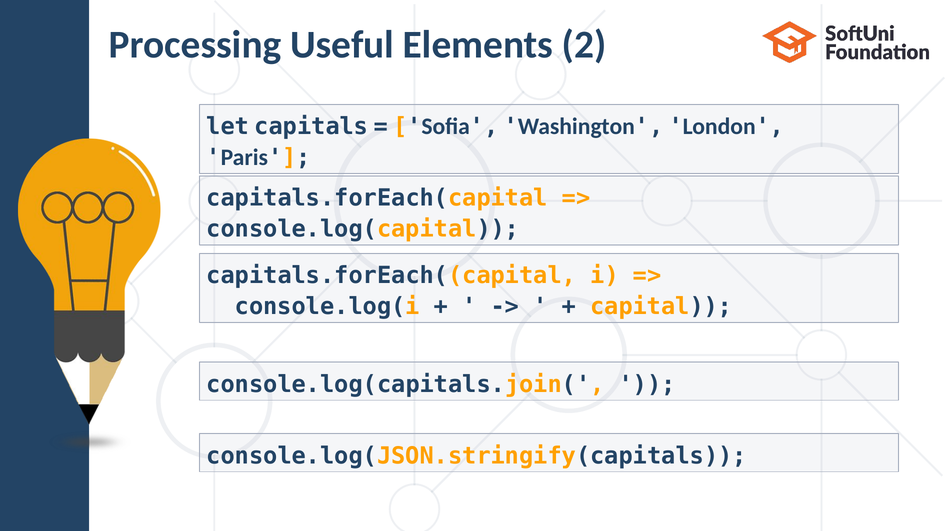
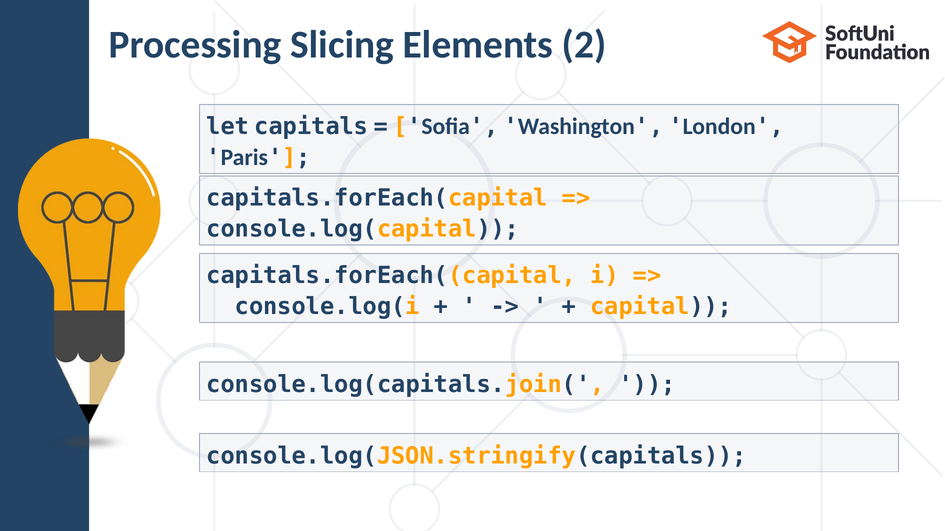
Useful: Useful -> Slicing
